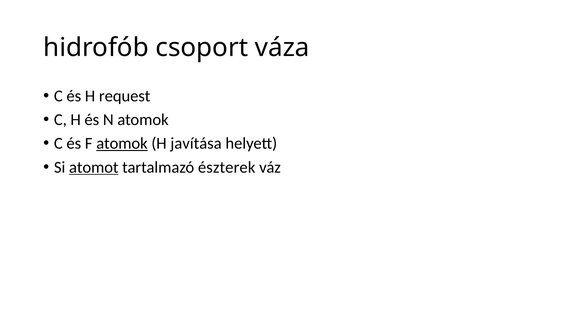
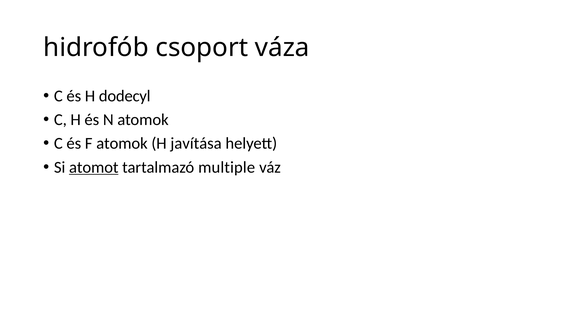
request: request -> dodecyl
atomok at (122, 144) underline: present -> none
észterek: észterek -> multiple
